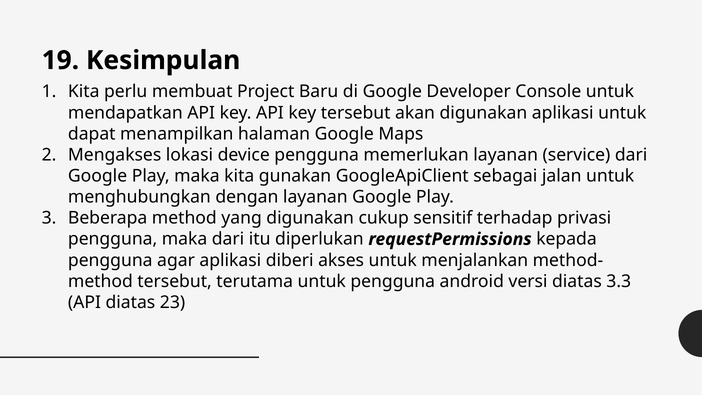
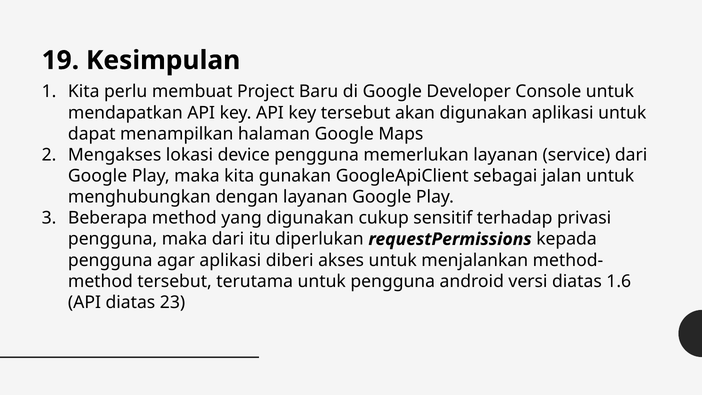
3.3: 3.3 -> 1.6
